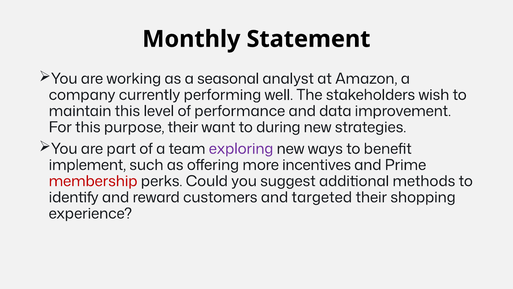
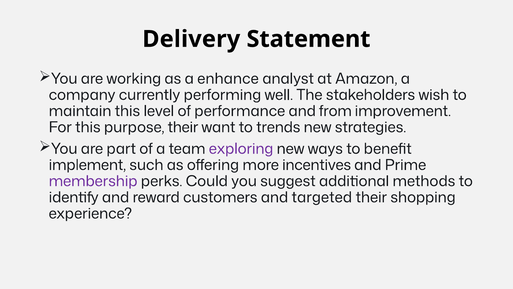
Monthly: Monthly -> Delivery
seasonal: seasonal -> enhance
data: data -> from
during: during -> trends
membership colour: red -> purple
